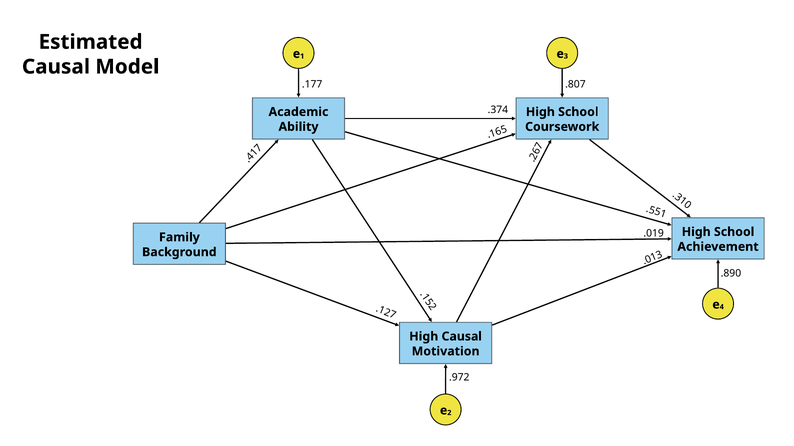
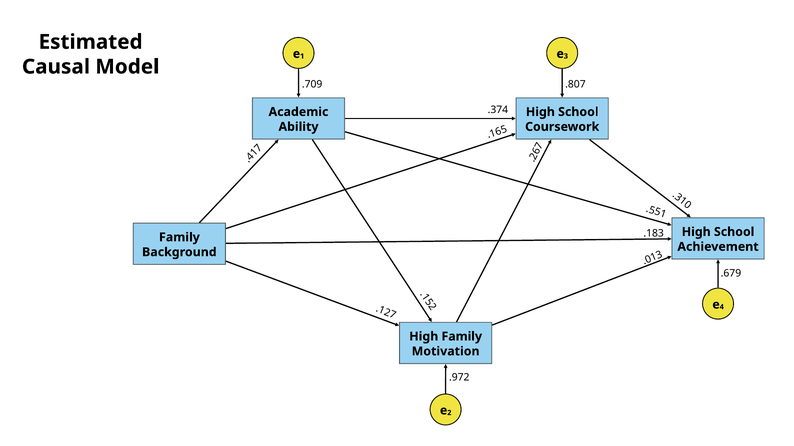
.177: .177 -> .709
.019: .019 -> .183
.890: .890 -> .679
High Causal: Causal -> Family
